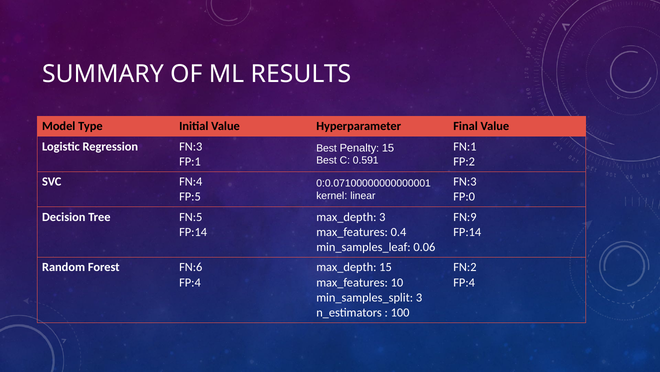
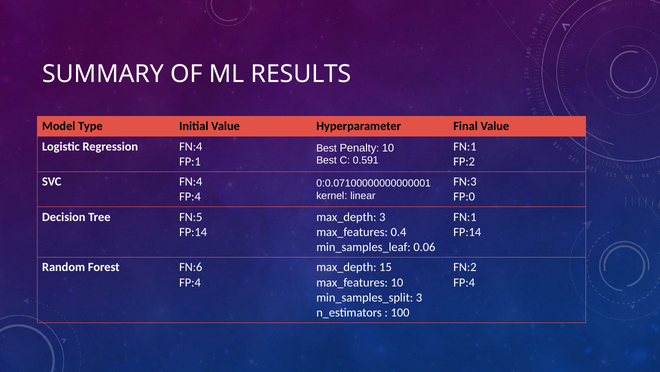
Regression FN:3: FN:3 -> FN:4
Penalty 15: 15 -> 10
FP:5 at (190, 196): FP:5 -> FP:4
FN:9 at (465, 217): FN:9 -> FN:1
